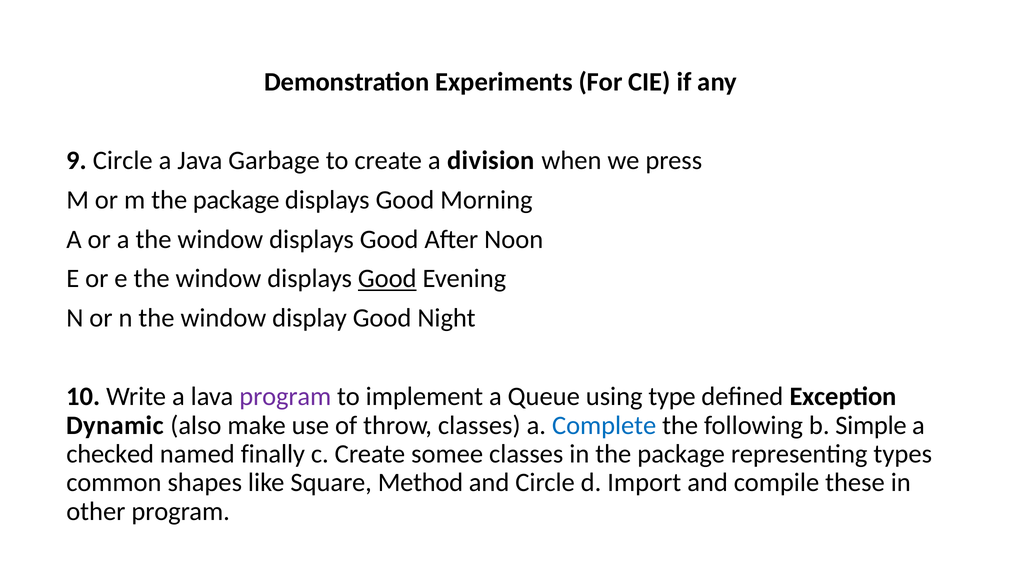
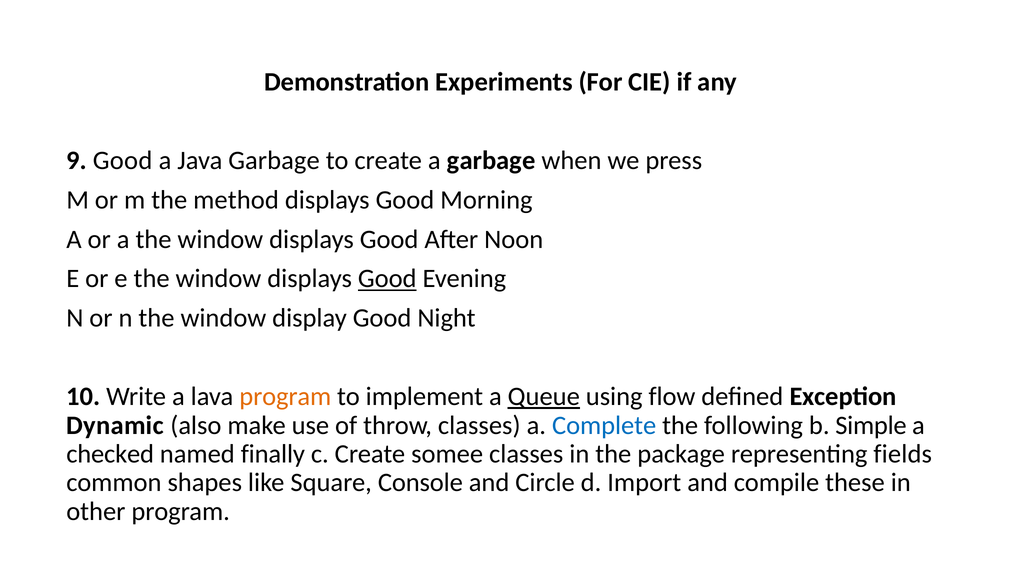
9 Circle: Circle -> Good
a division: division -> garbage
m the package: package -> method
program at (285, 396) colour: purple -> orange
Queue underline: none -> present
type: type -> flow
types: types -> fields
Method: Method -> Console
